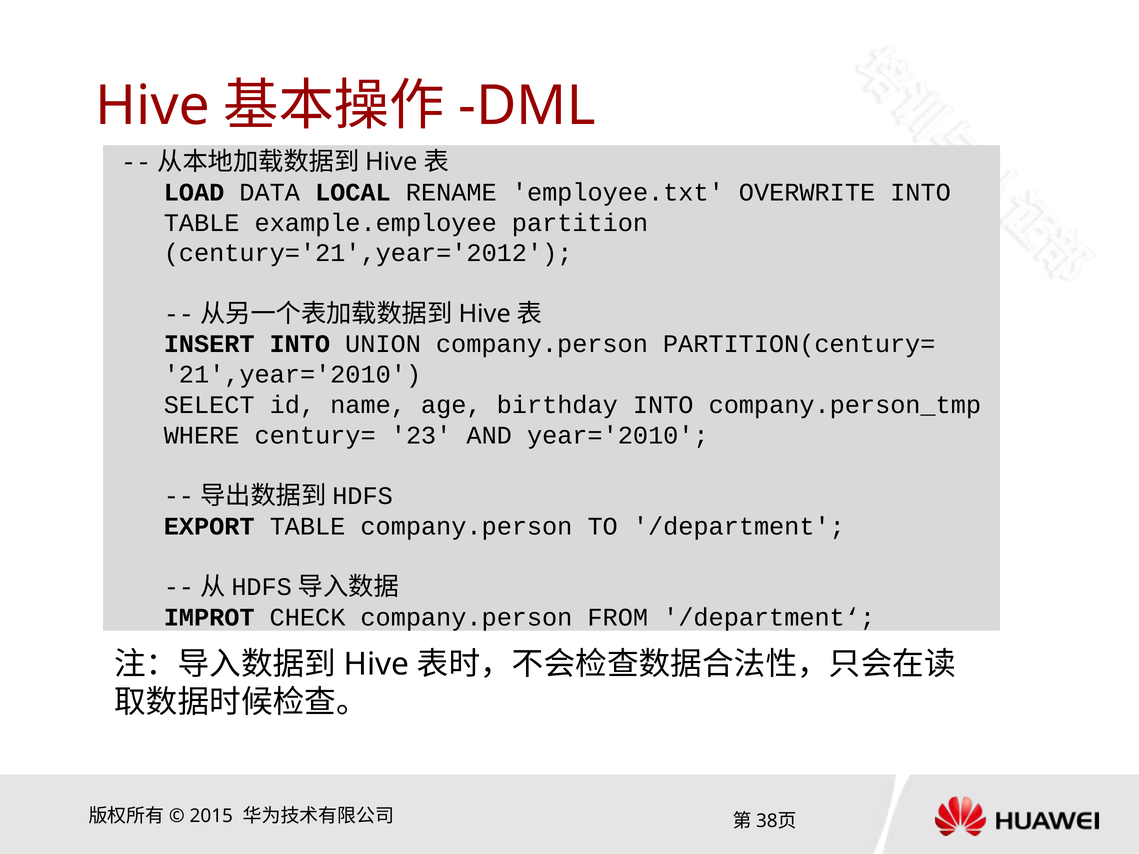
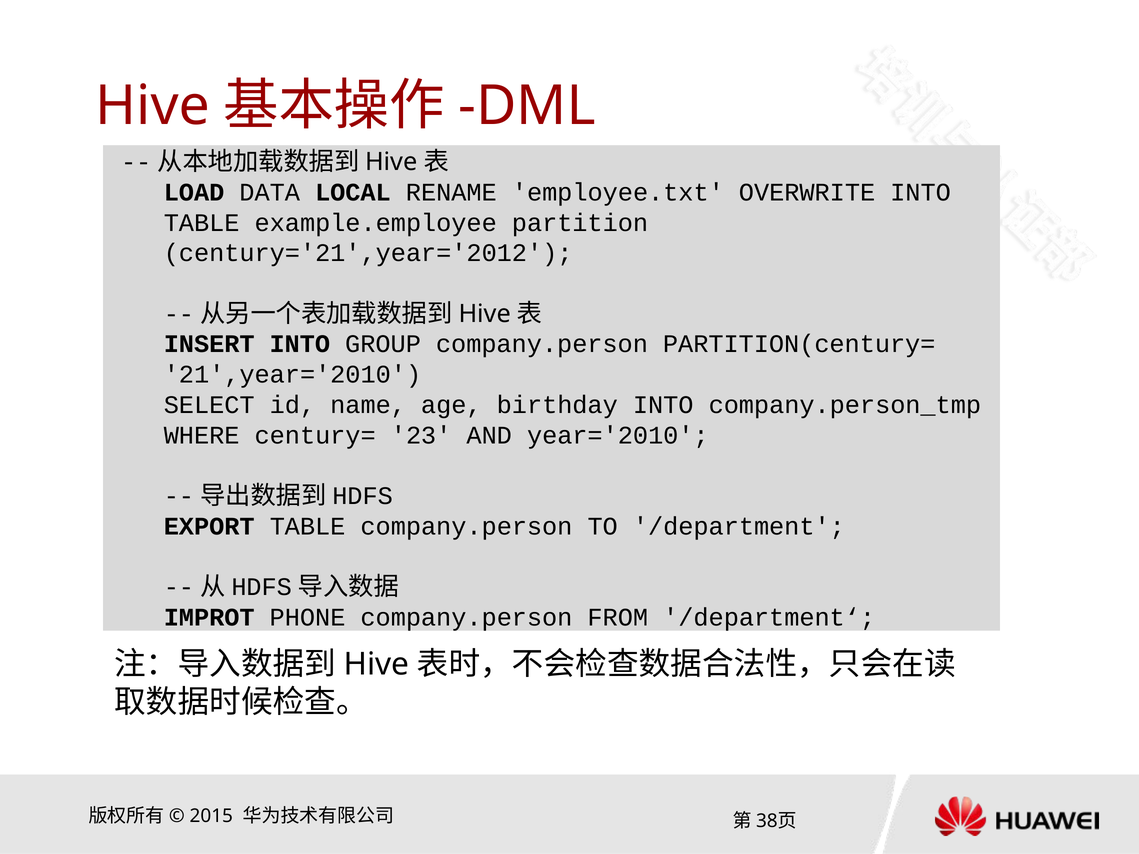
UNION: UNION -> GROUP
CHECK: CHECK -> PHONE
